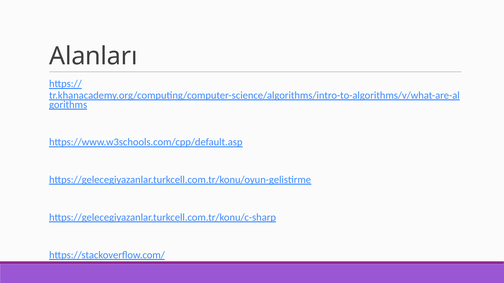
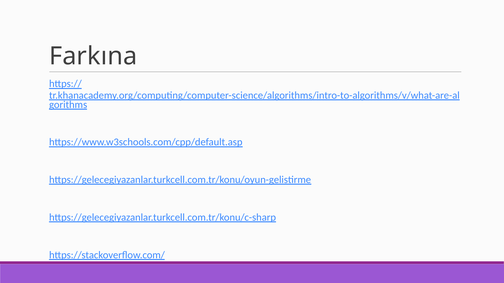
Alanları: Alanları -> Farkına
